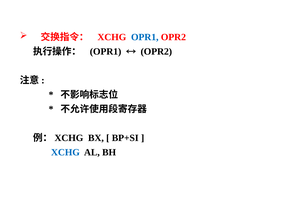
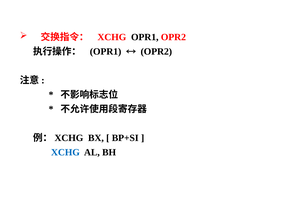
OPR1 at (145, 37) colour: blue -> black
